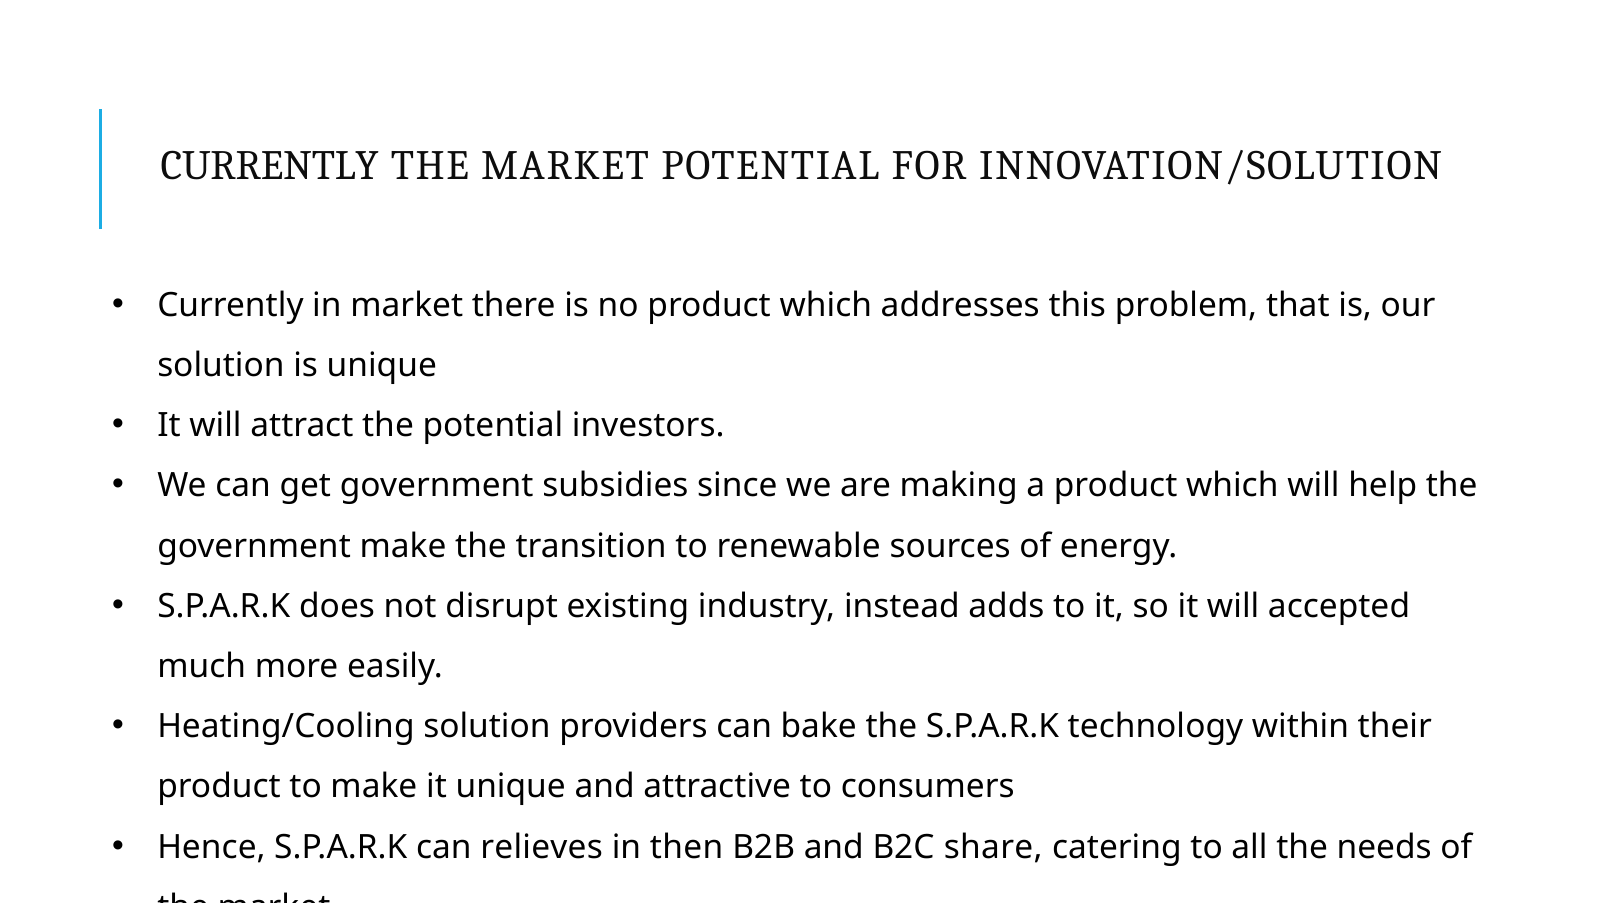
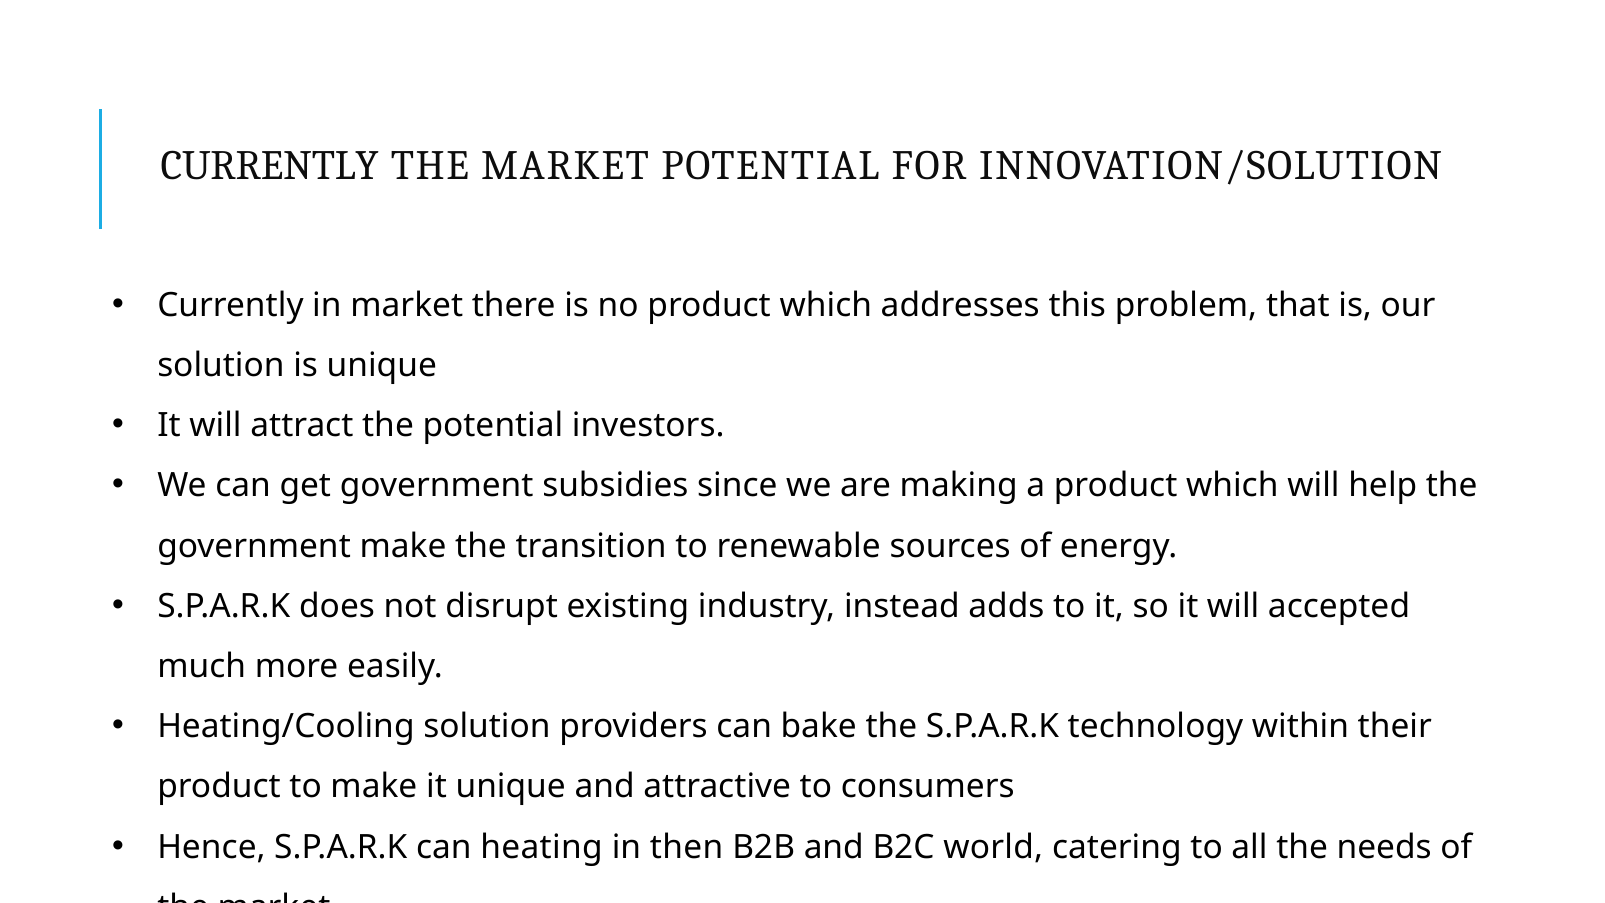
relieves: relieves -> heating
share: share -> world
